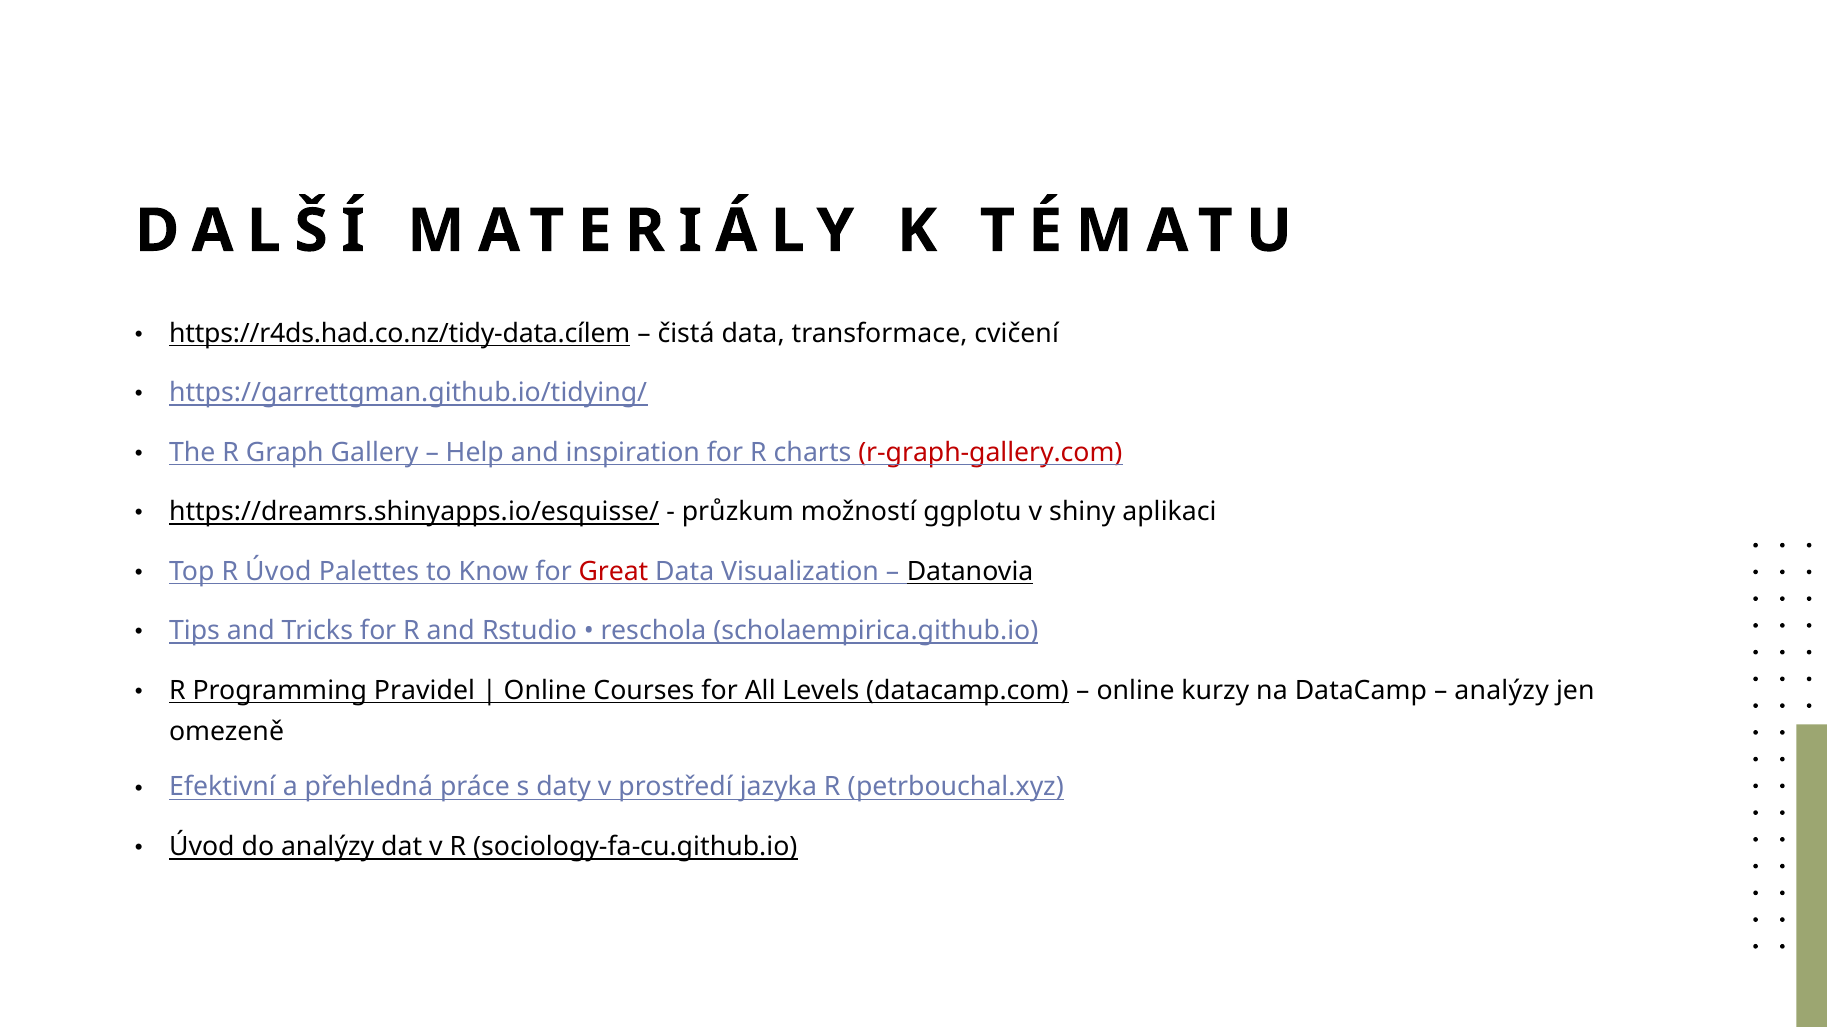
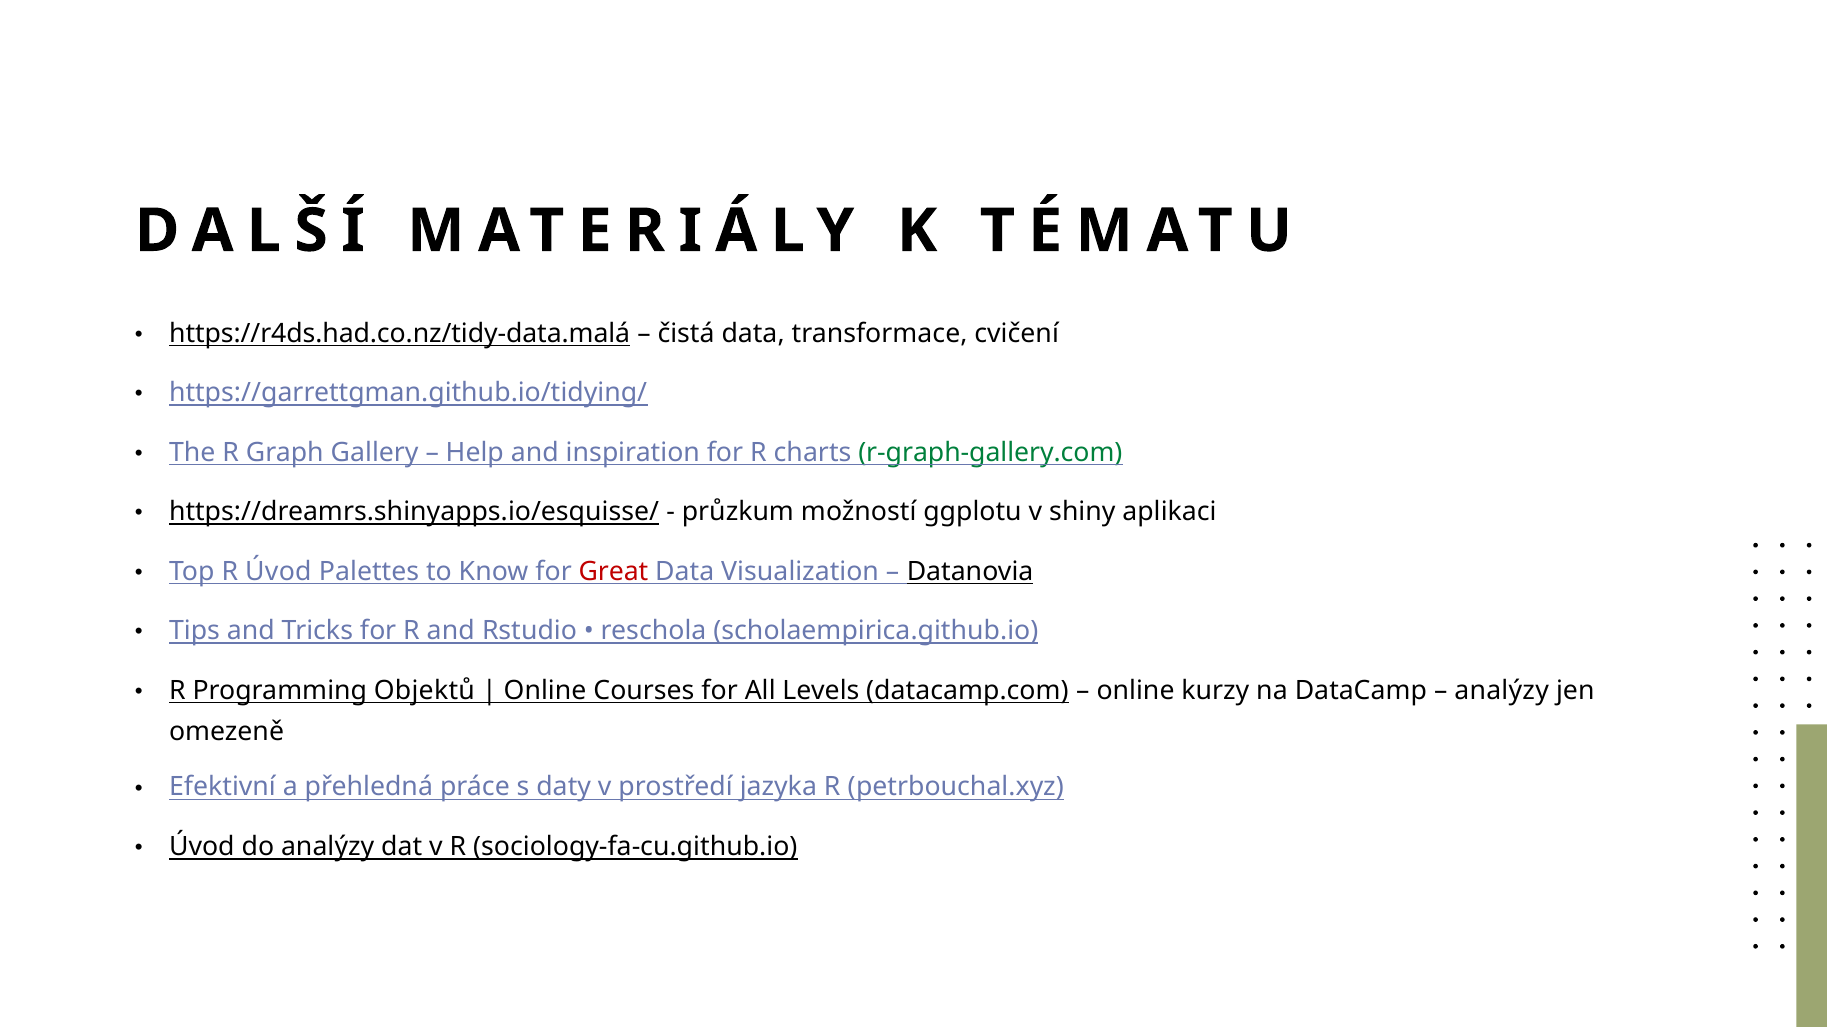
https://r4ds.had.co.nz/tidy-data.cílem: https://r4ds.had.co.nz/tidy-data.cílem -> https://r4ds.had.co.nz/tidy-data.malá
r-graph-gallery.com colour: red -> green
Pravidel: Pravidel -> Objektů
